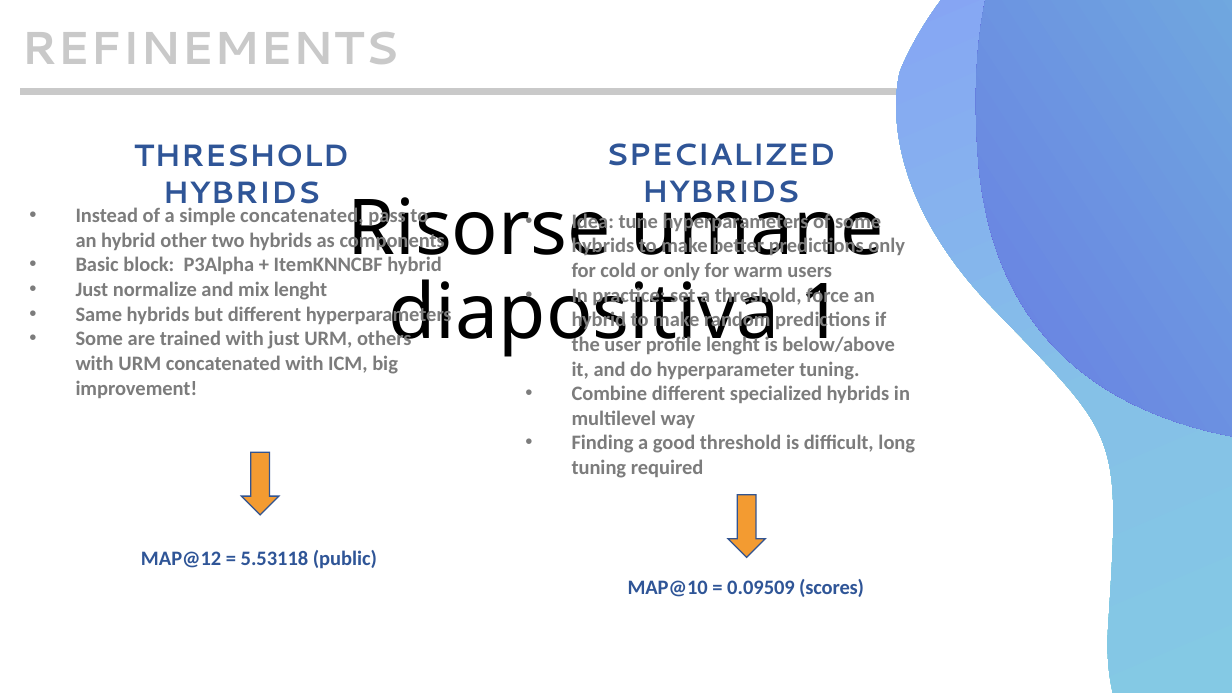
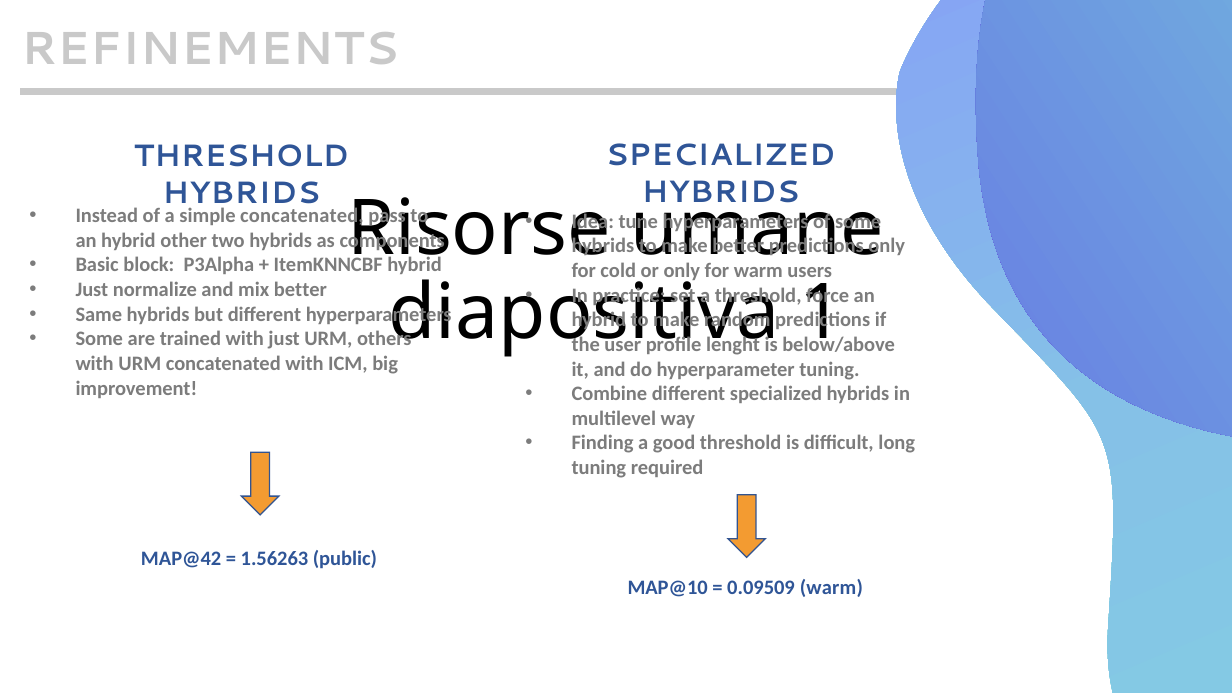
mix lenght: lenght -> better
MAP@12: MAP@12 -> MAP@42
5.53118: 5.53118 -> 1.56263
0.09509 scores: scores -> warm
